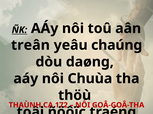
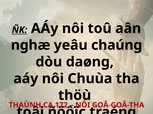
treân: treân -> nghæ
